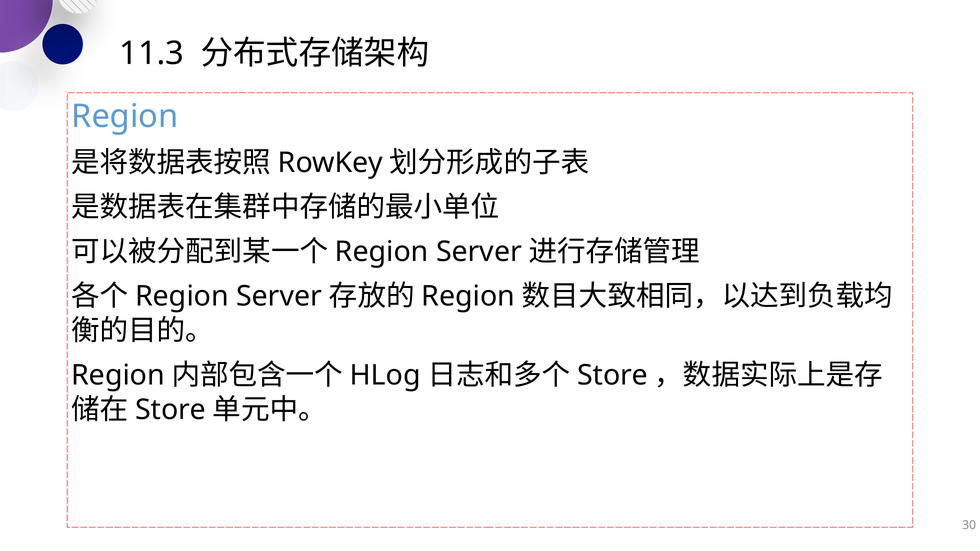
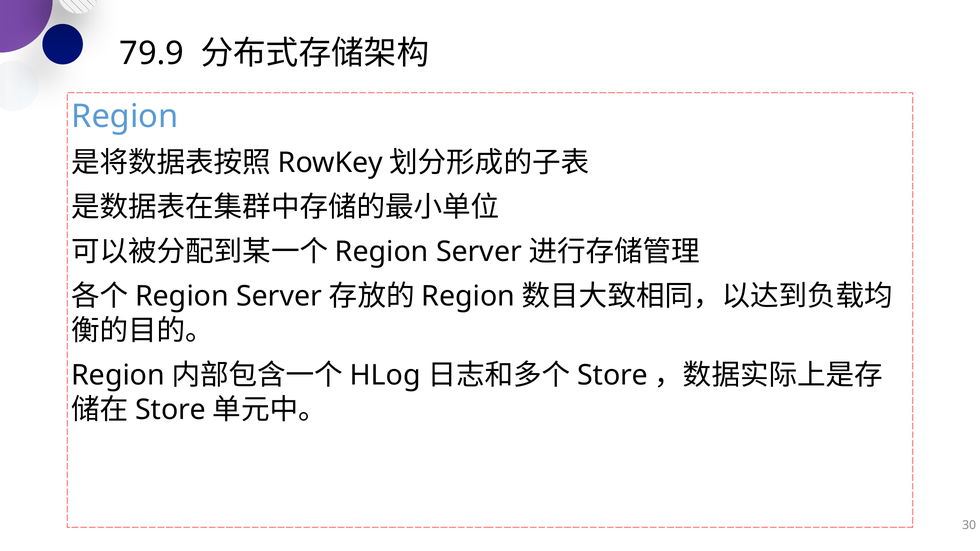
11.3: 11.3 -> 79.9
